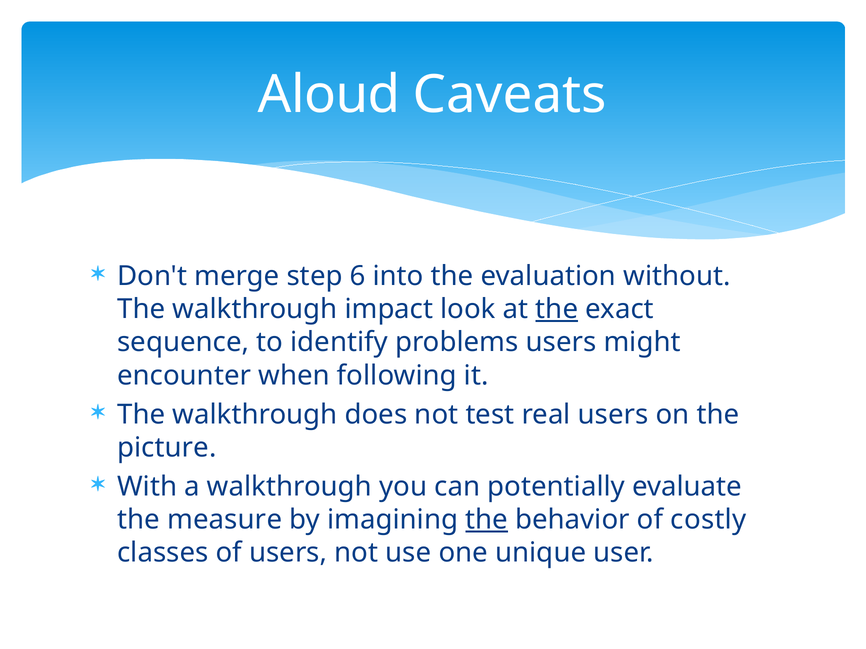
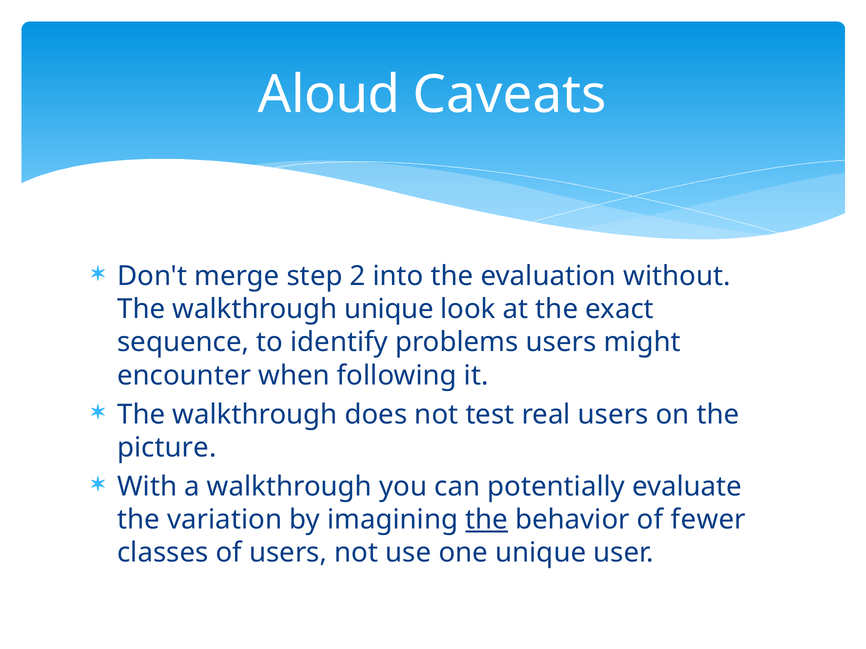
6: 6 -> 2
walkthrough impact: impact -> unique
the at (557, 309) underline: present -> none
measure: measure -> variation
costly: costly -> fewer
